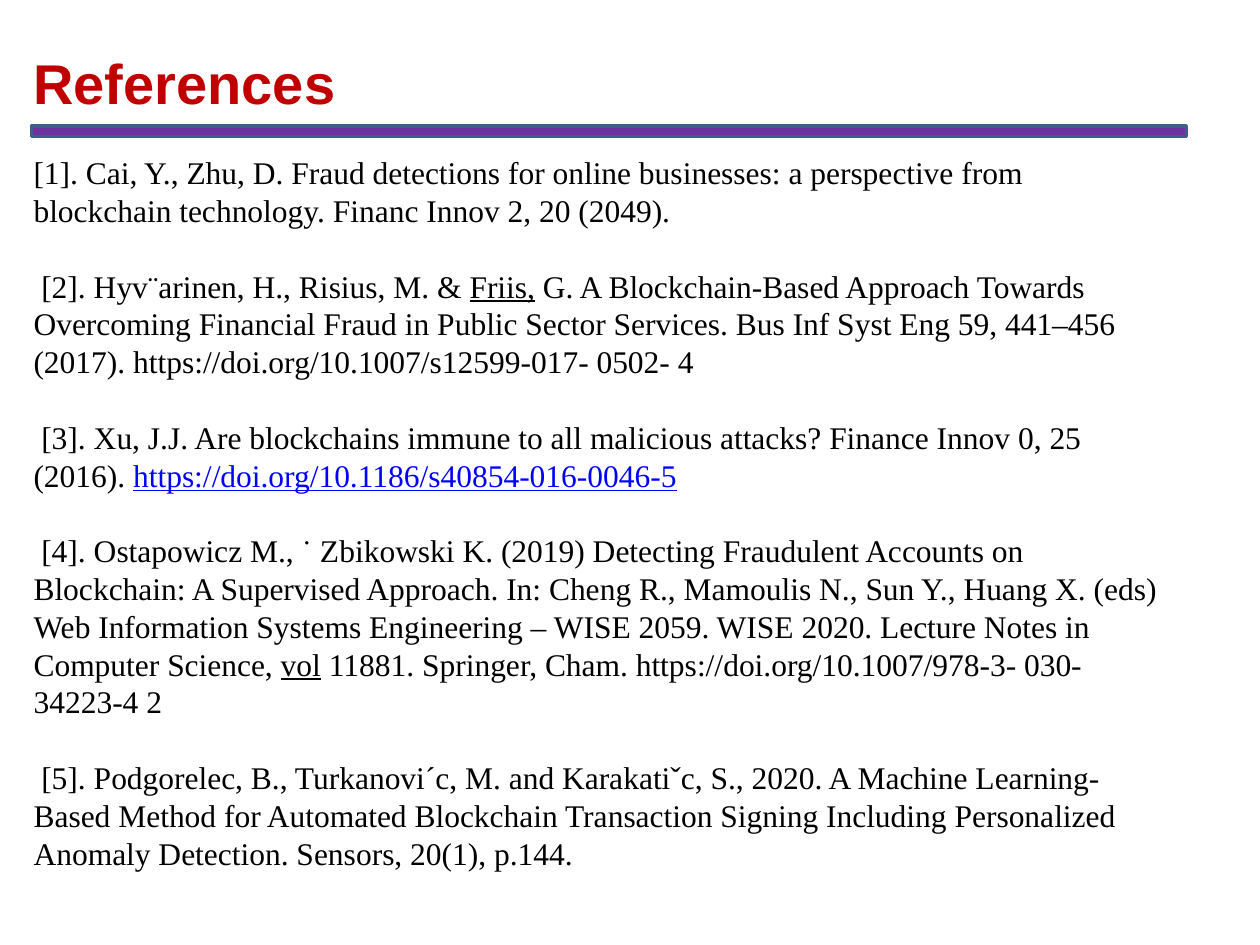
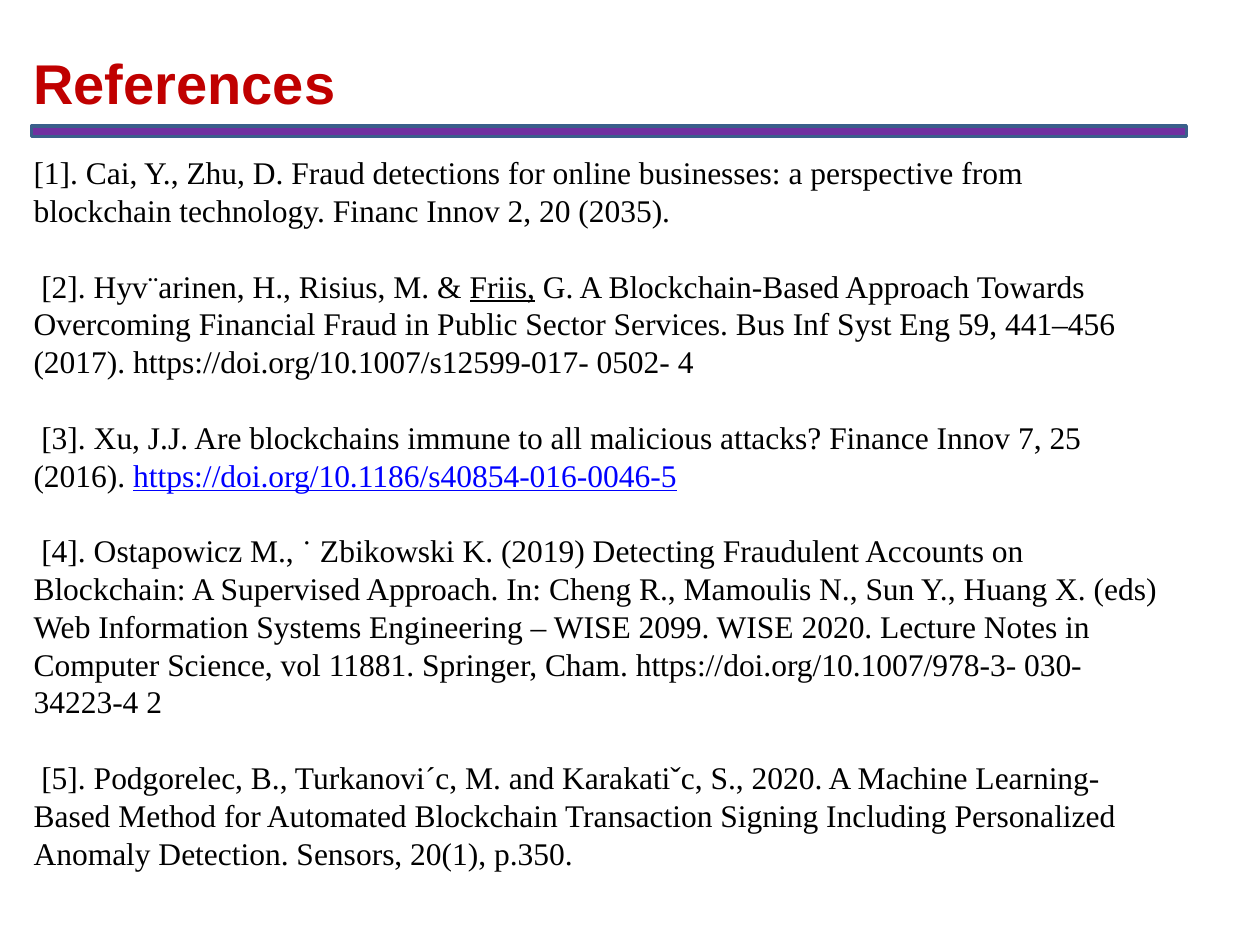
2049: 2049 -> 2035
0: 0 -> 7
2059: 2059 -> 2099
vol underline: present -> none
p.144: p.144 -> p.350
